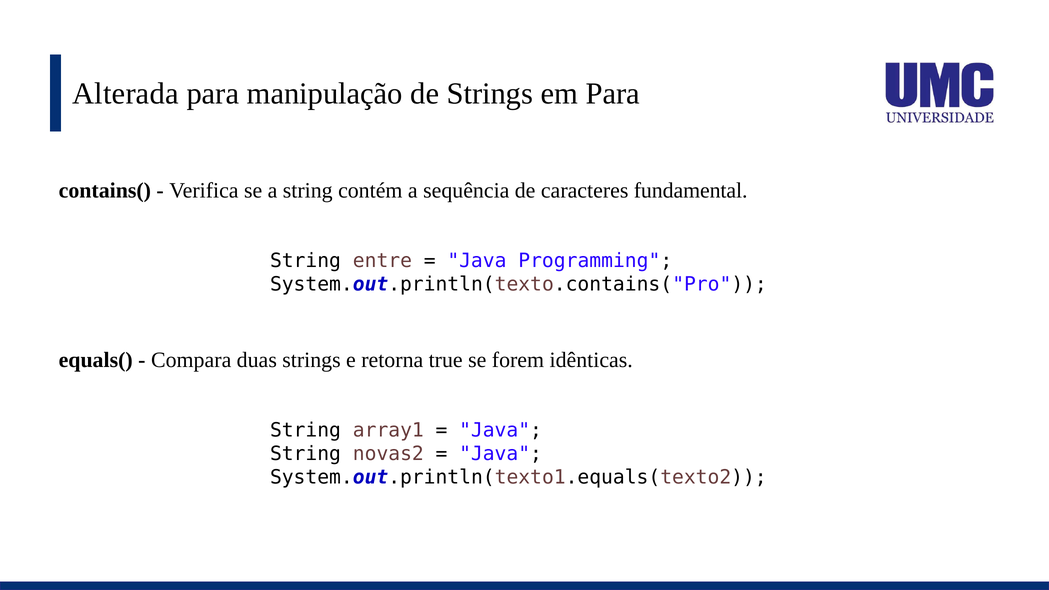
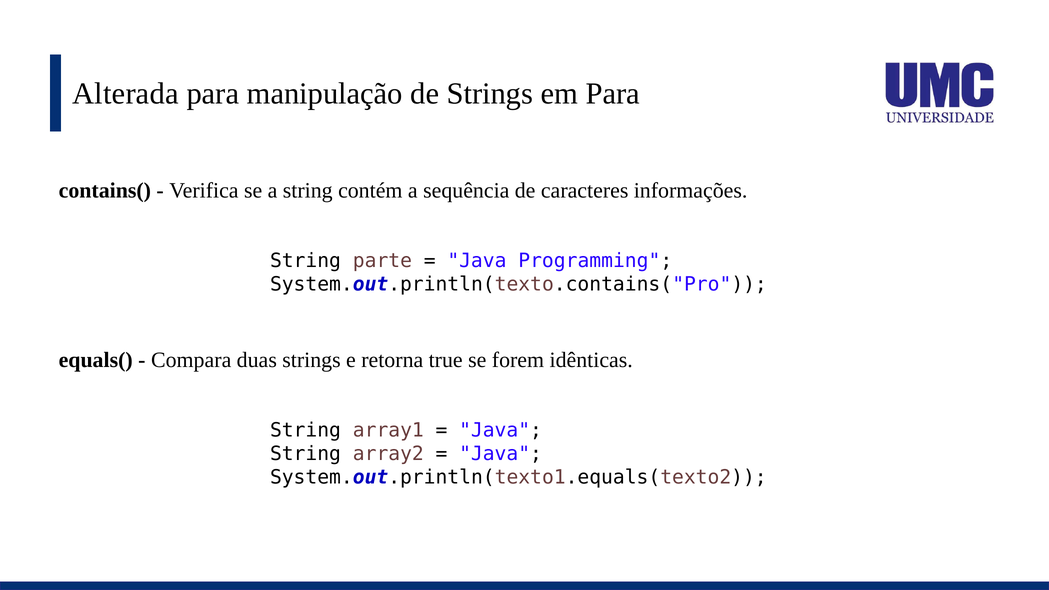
fundamental: fundamental -> informações
entre: entre -> parte
novas2: novas2 -> array2
